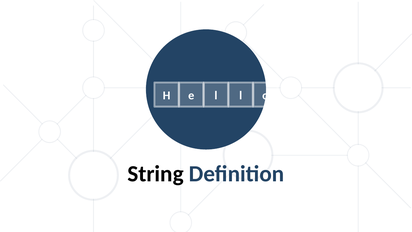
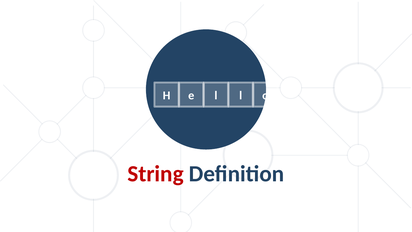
String colour: black -> red
